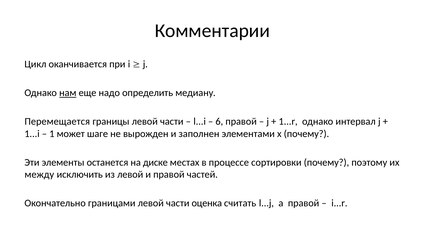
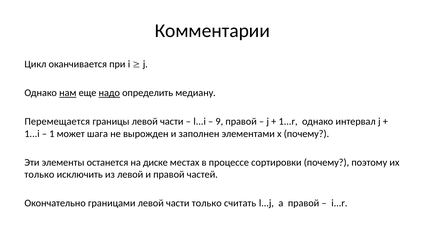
надо underline: none -> present
6: 6 -> 9
шаге: шаге -> шага
между at (39, 175): между -> только
части оценка: оценка -> только
